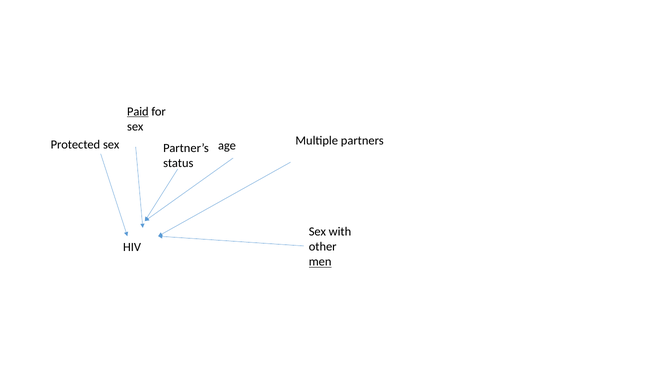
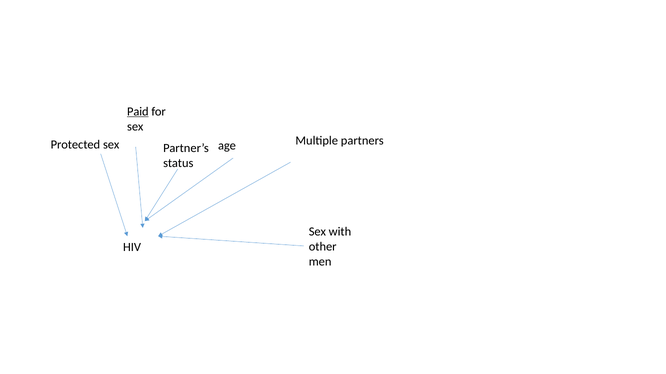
men underline: present -> none
